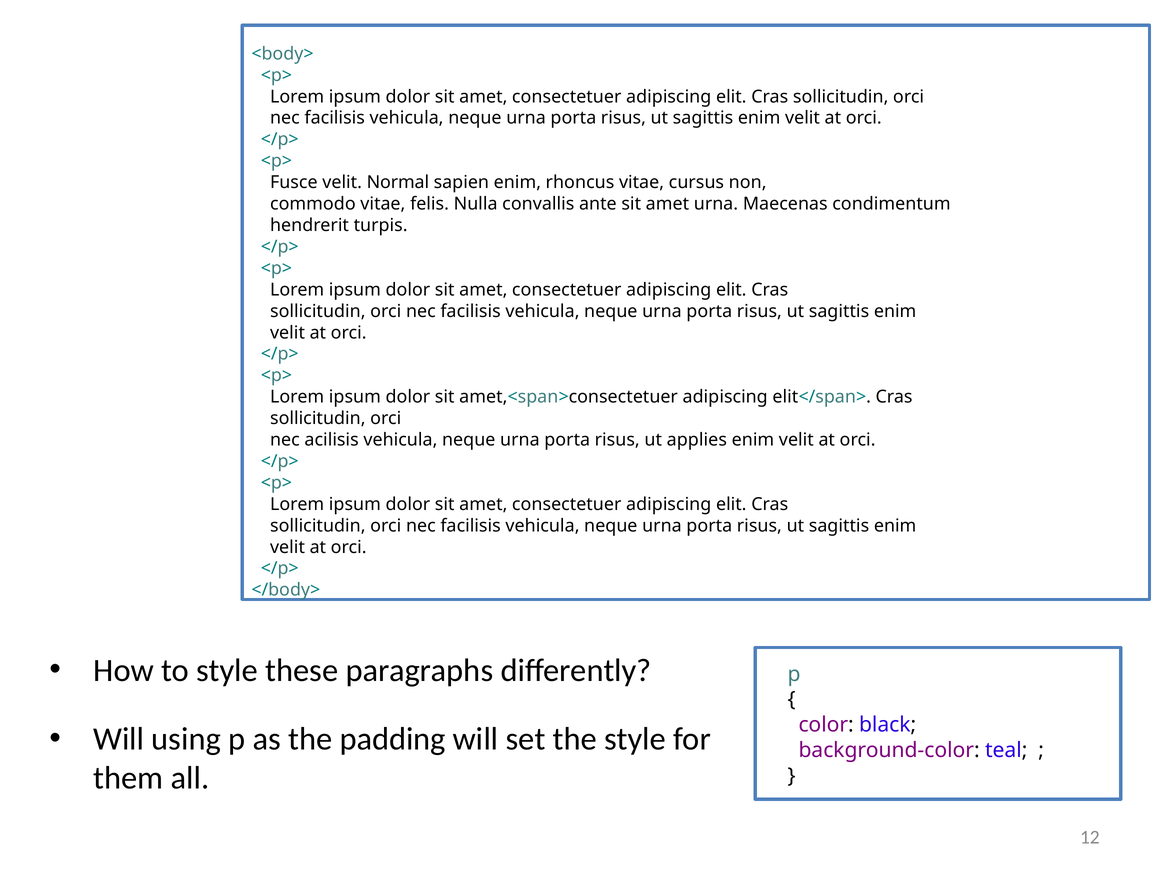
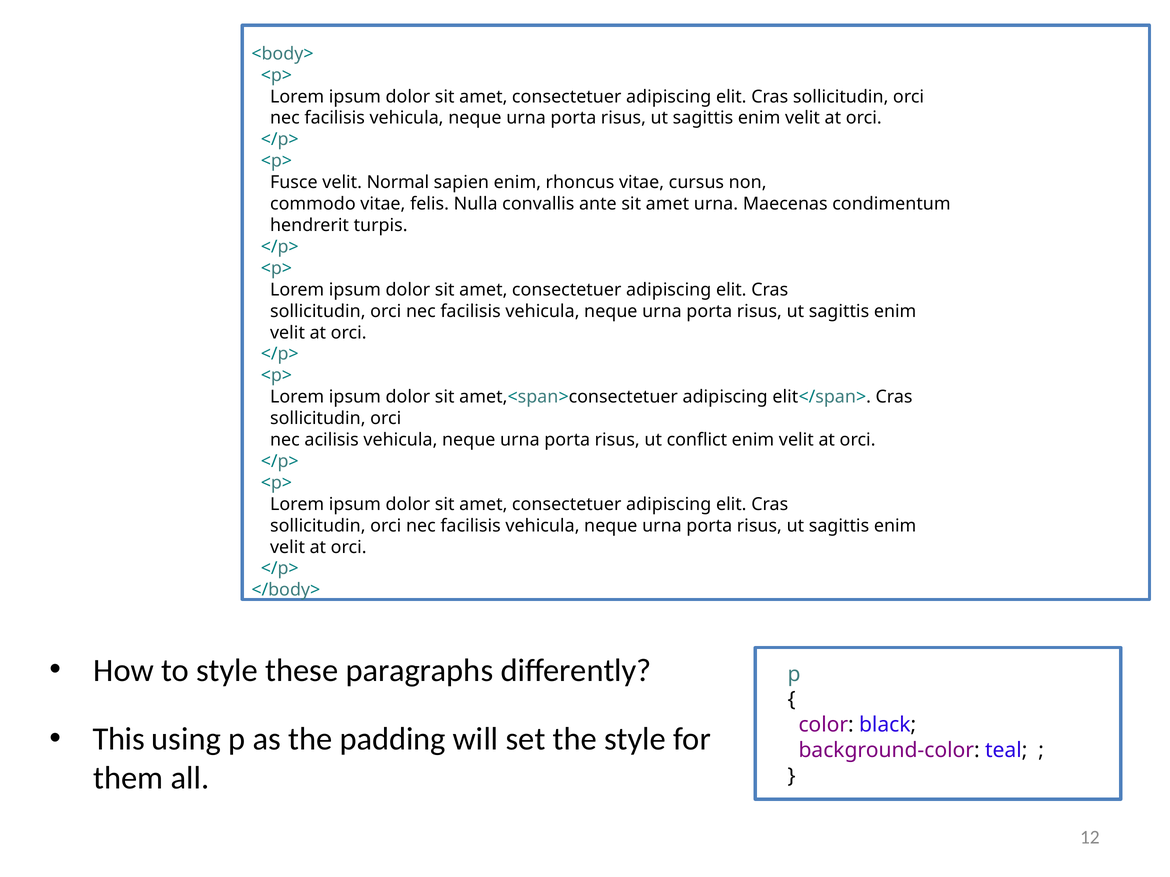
applies: applies -> conflict
Will at (119, 740): Will -> This
